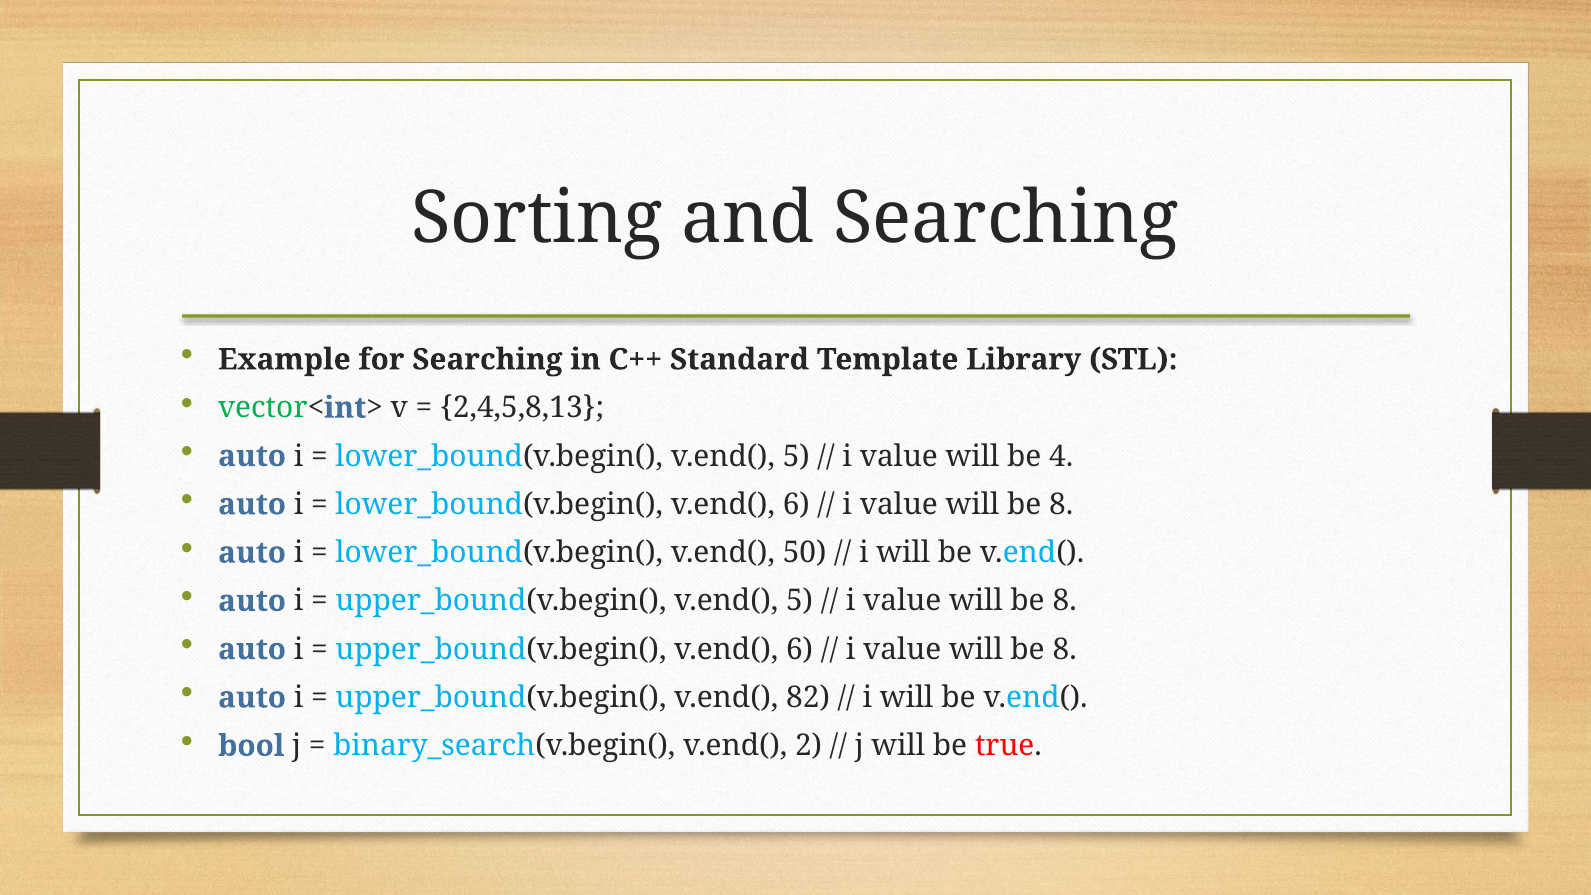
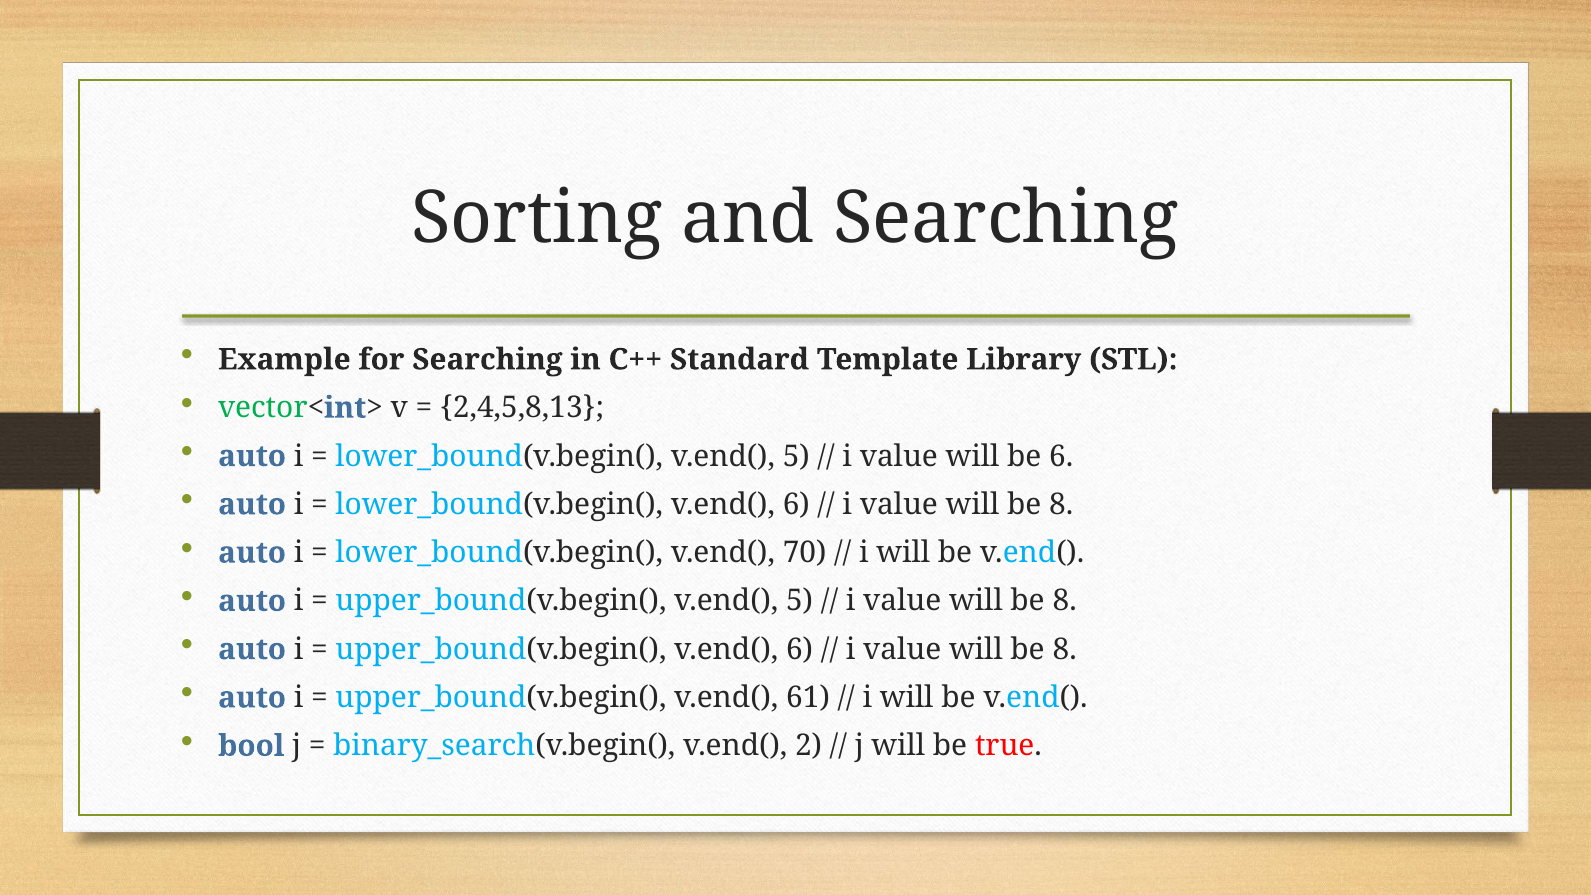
be 4: 4 -> 6
50: 50 -> 70
82: 82 -> 61
